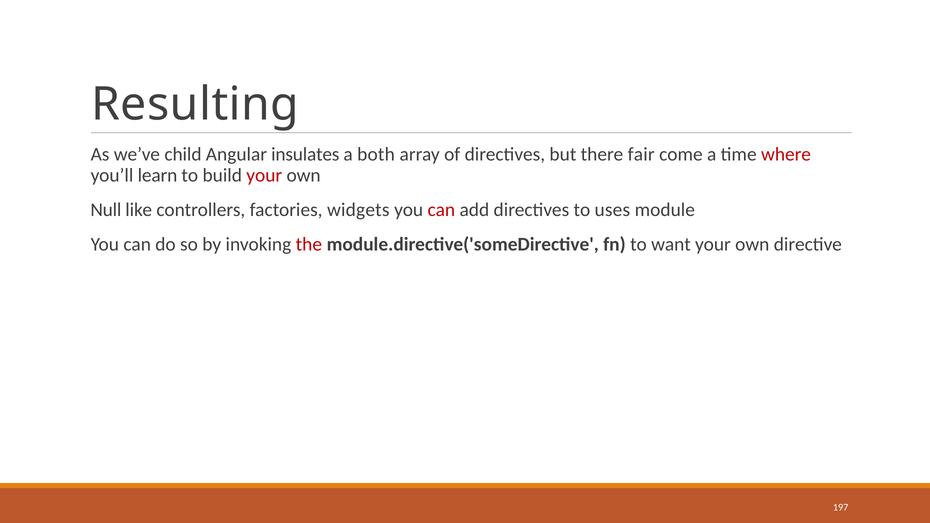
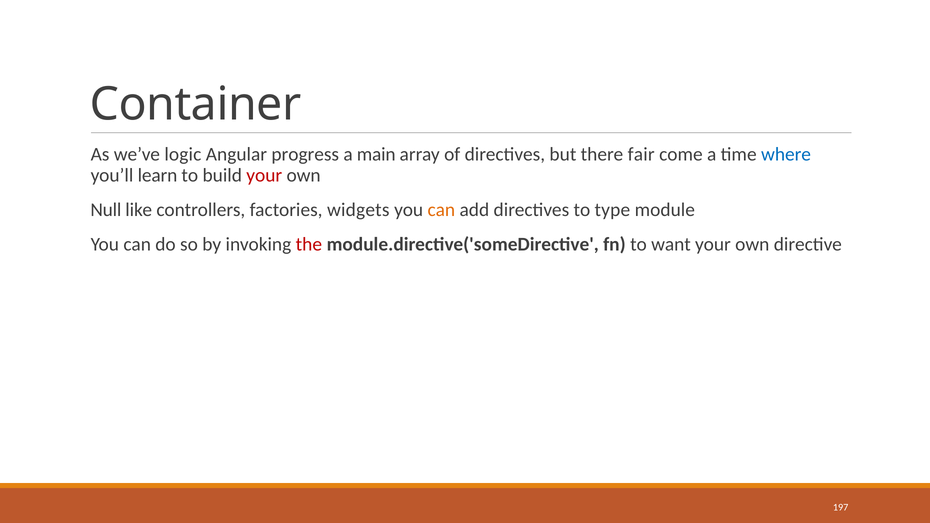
Resulting: Resulting -> Container
child: child -> logic
insulates: insulates -> progress
both: both -> main
where colour: red -> blue
can at (441, 210) colour: red -> orange
uses: uses -> type
